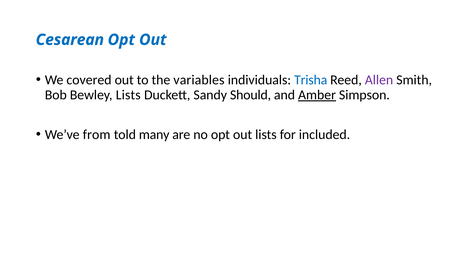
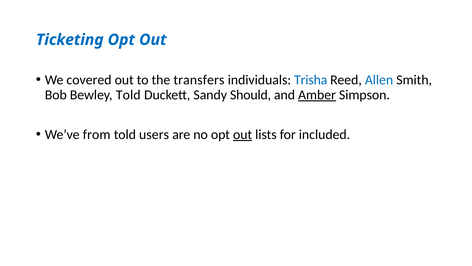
Cesarean: Cesarean -> Ticketing
variables: variables -> transfers
Allen colour: purple -> blue
Bewley Lists: Lists -> Told
many: many -> users
out at (243, 134) underline: none -> present
